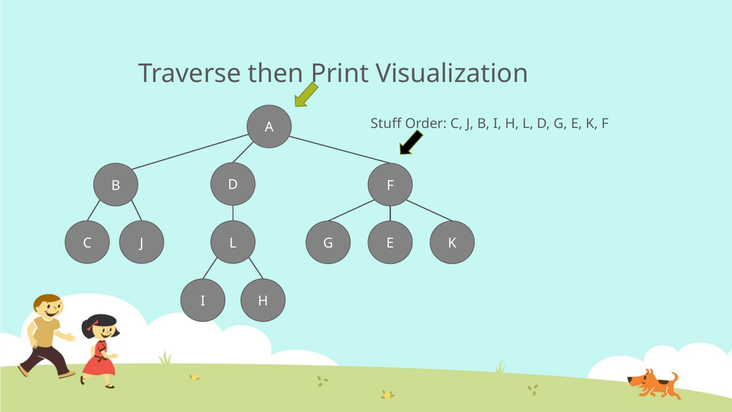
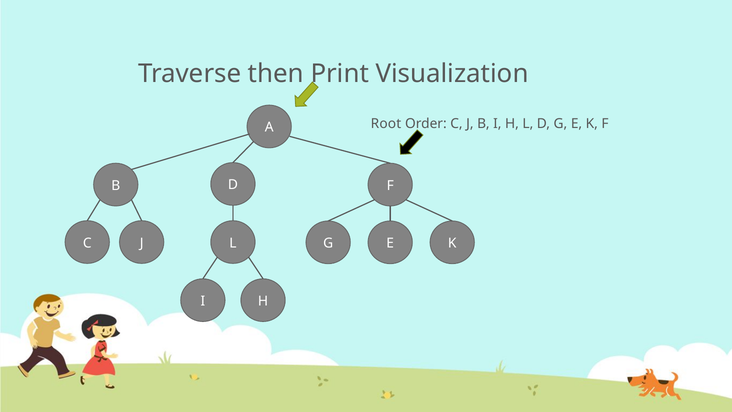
Stuff: Stuff -> Root
